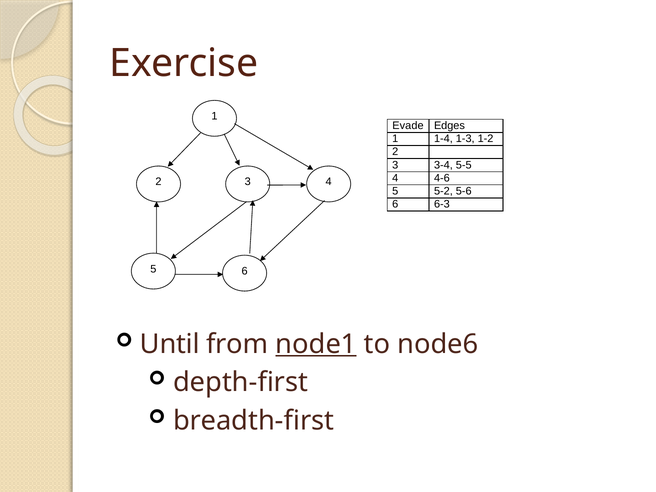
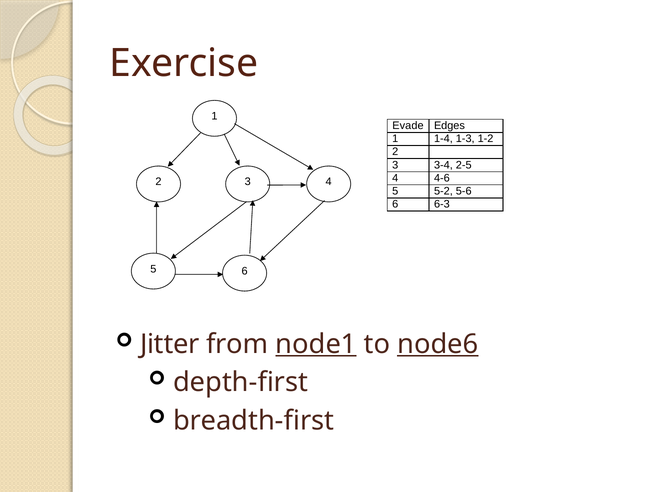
5-5: 5-5 -> 2-5
Until: Until -> Jitter
node6 underline: none -> present
